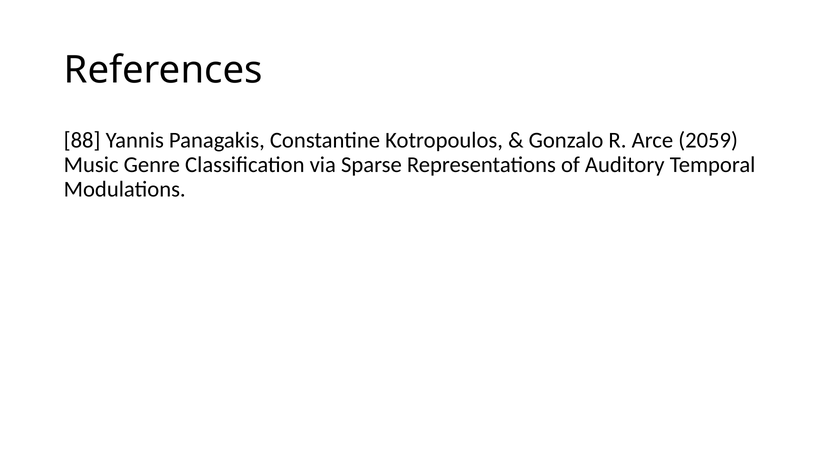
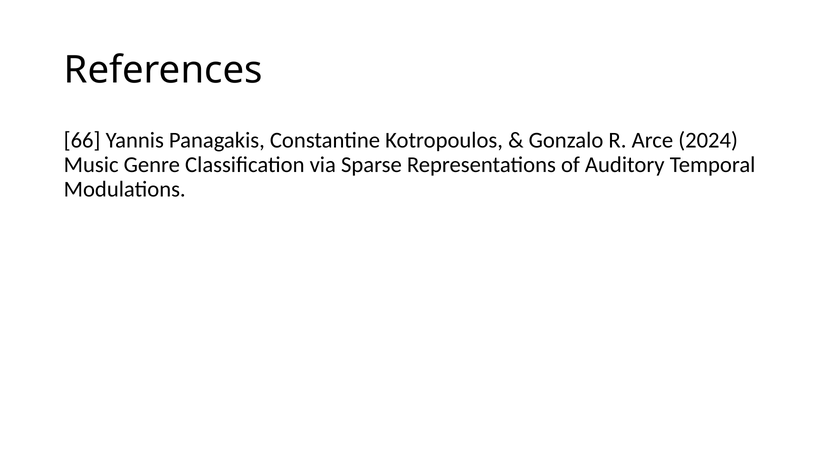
88: 88 -> 66
2059: 2059 -> 2024
